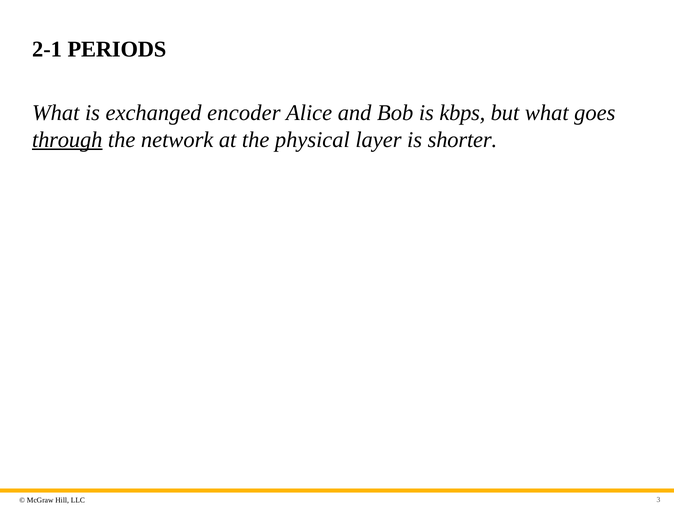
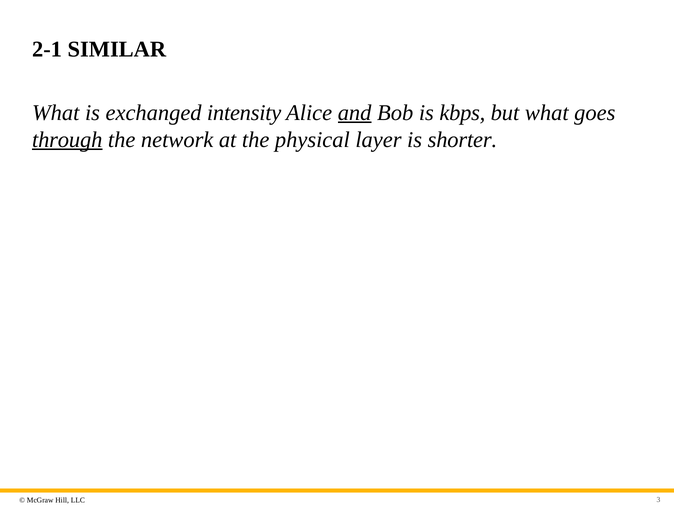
PERIODS: PERIODS -> SIMILAR
encoder: encoder -> intensity
and underline: none -> present
